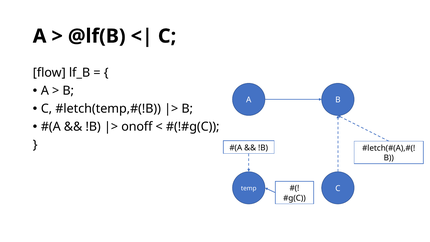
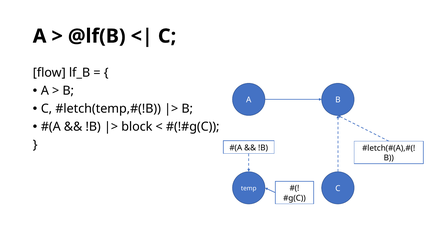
onoff: onoff -> block
